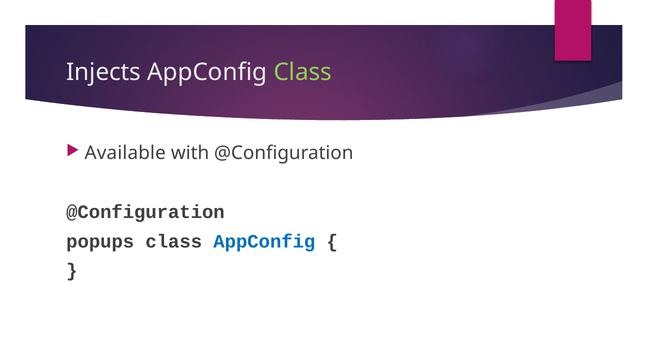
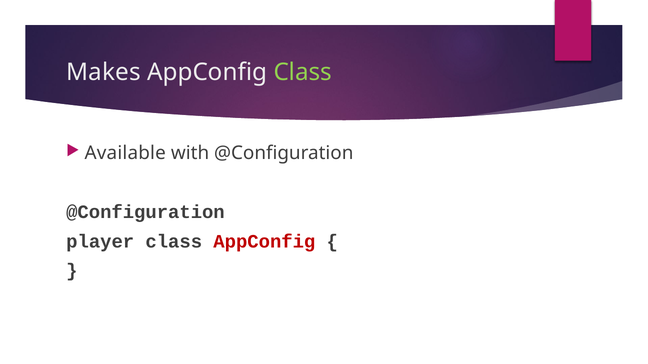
Injects: Injects -> Makes
popups: popups -> player
AppConfig at (264, 242) colour: blue -> red
